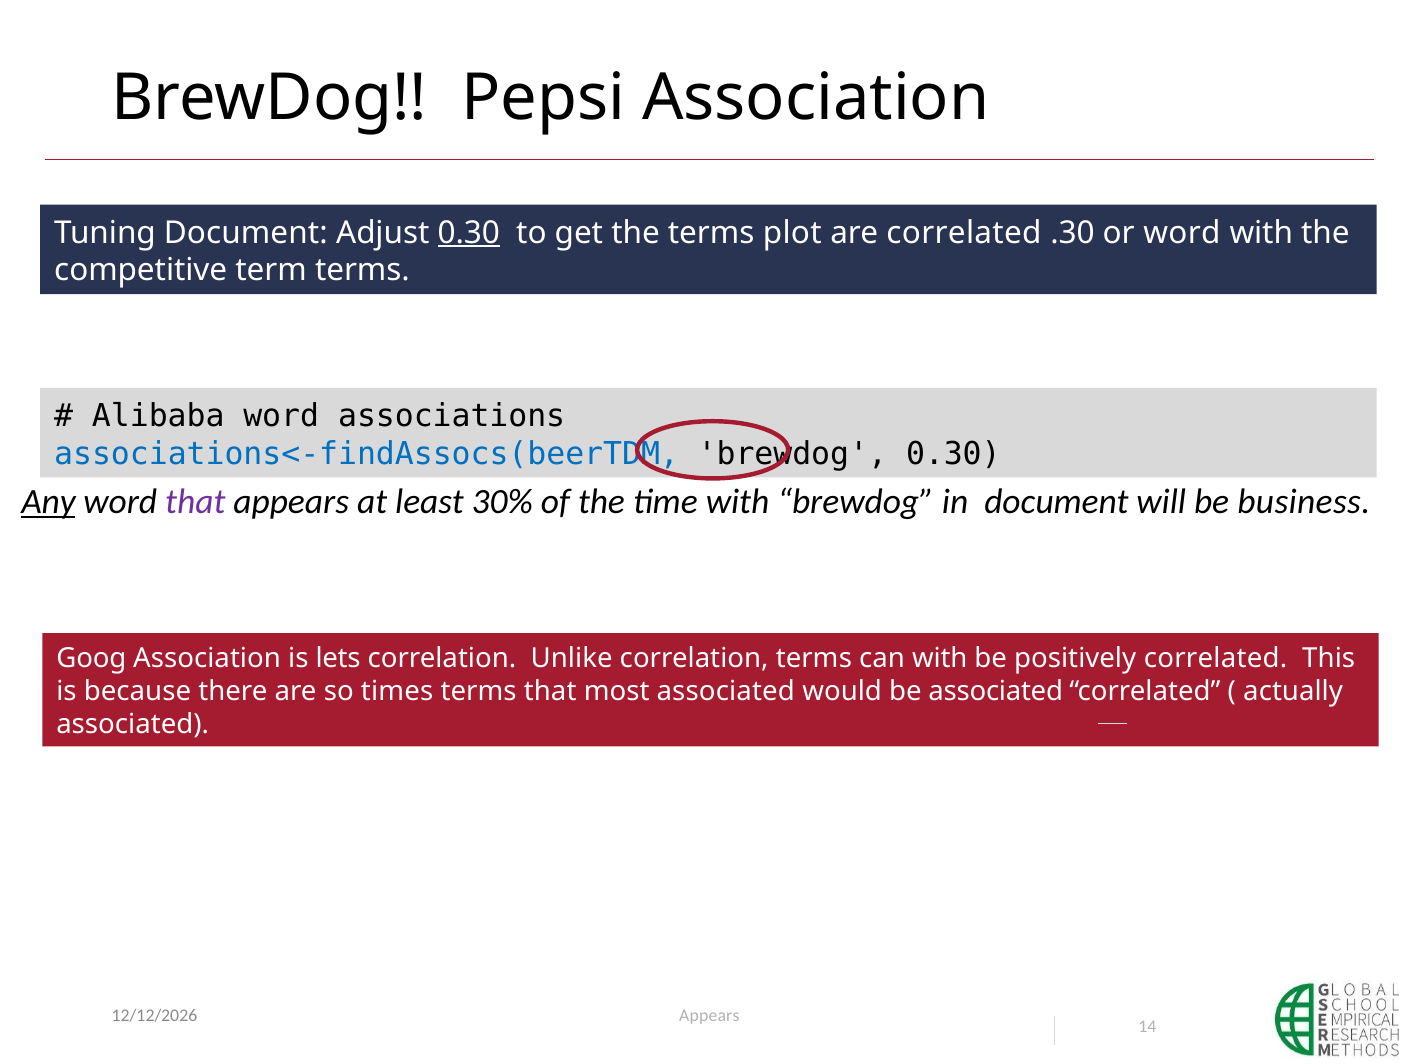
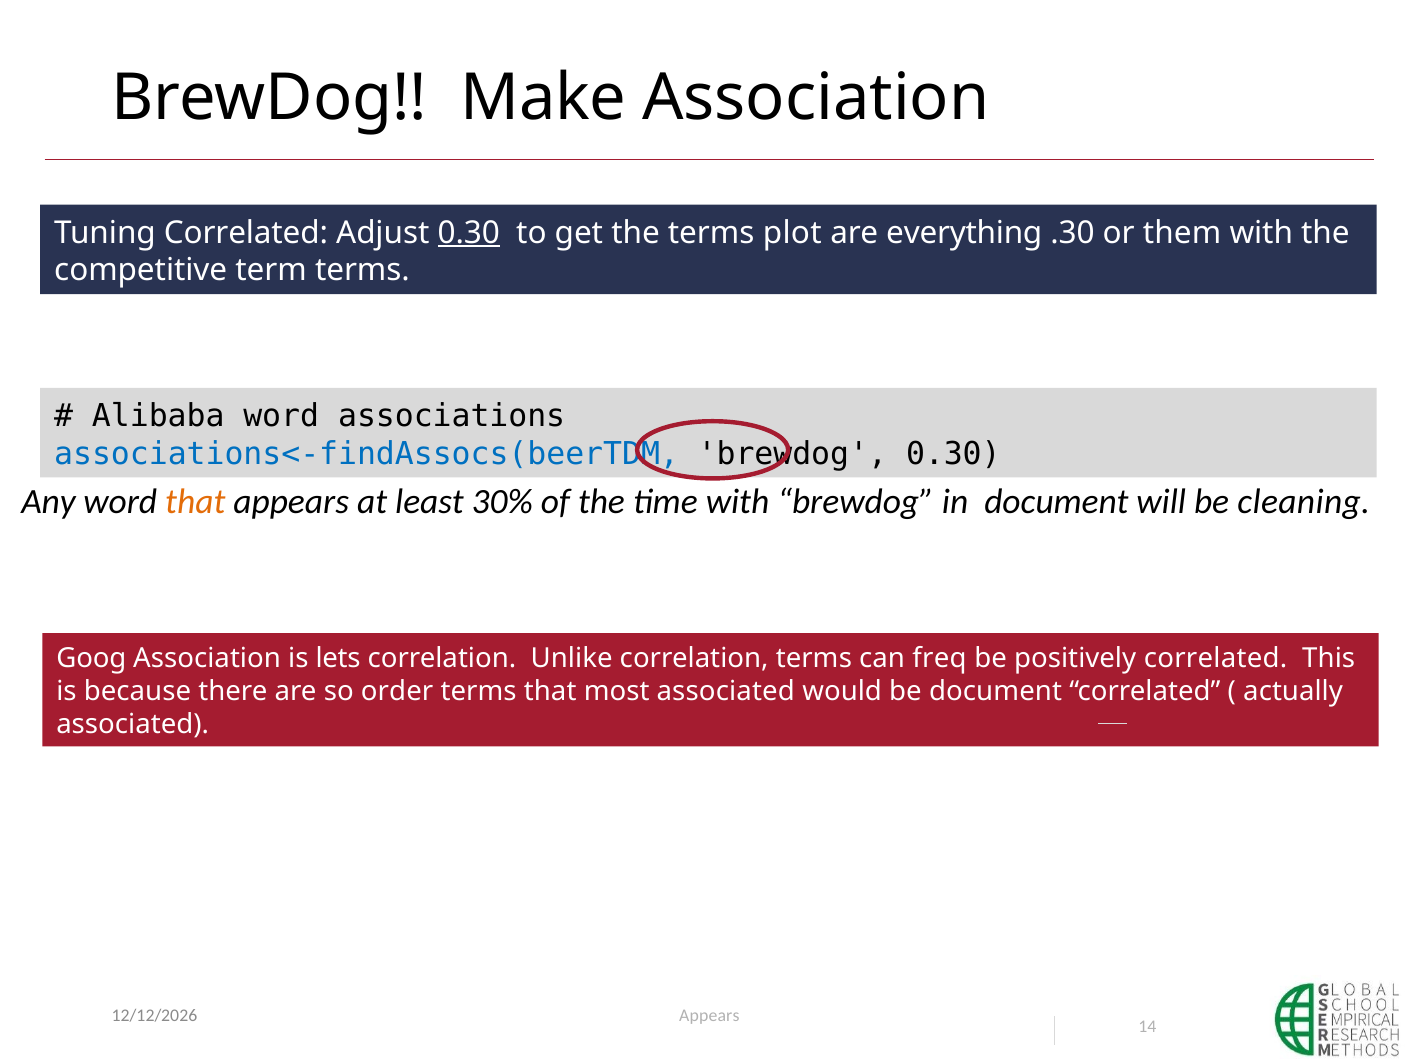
Pepsi: Pepsi -> Make
Tuning Document: Document -> Correlated
are correlated: correlated -> everything
or word: word -> them
Any underline: present -> none
that at (195, 502) colour: purple -> orange
business: business -> cleaning
can with: with -> freq
times: times -> order
be associated: associated -> document
